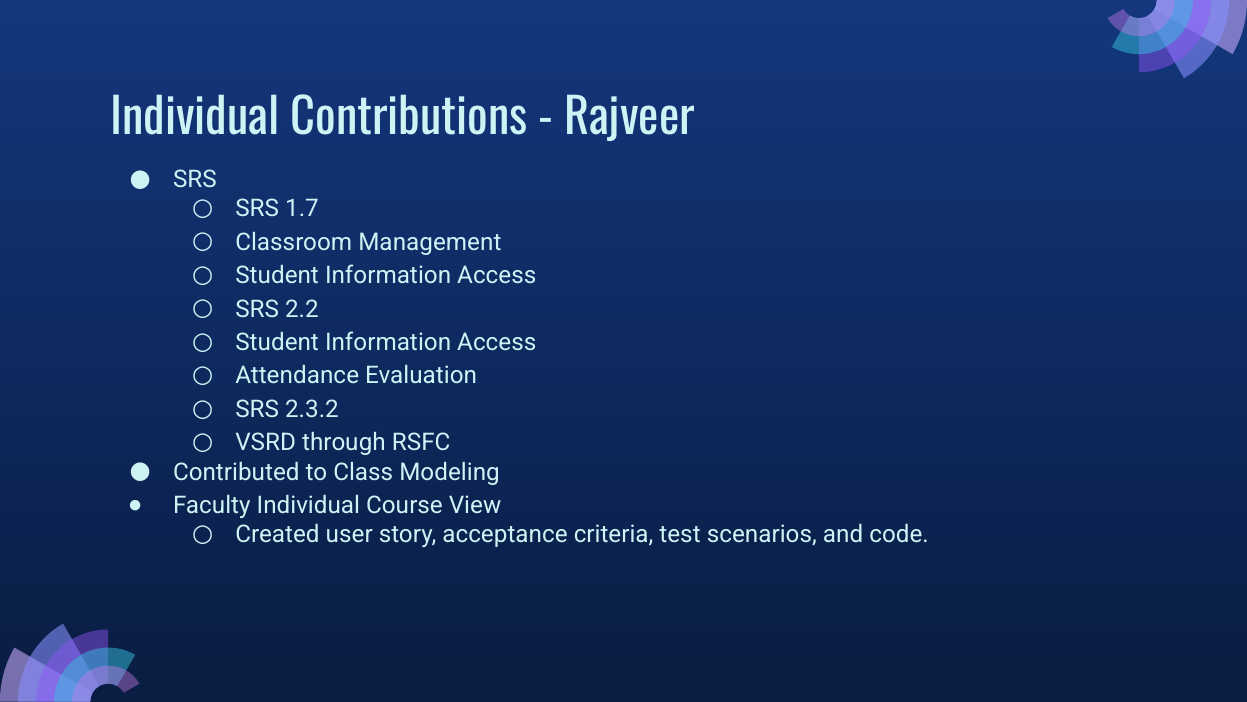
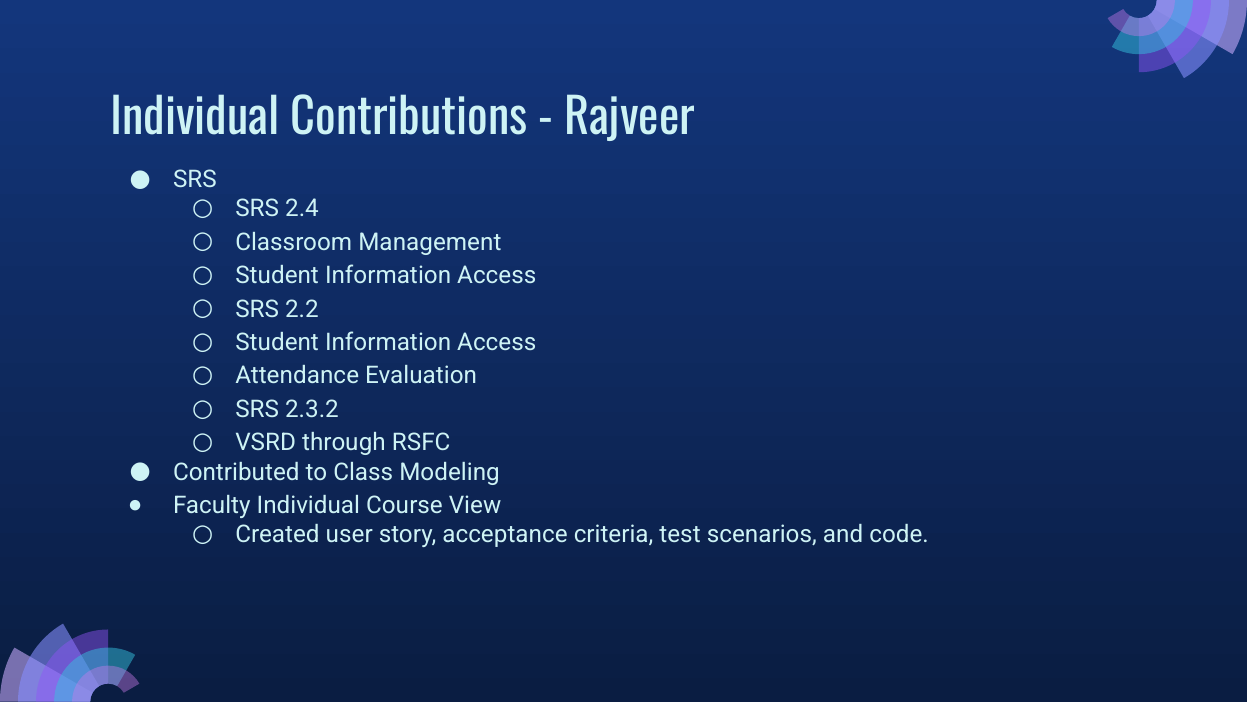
1.7: 1.7 -> 2.4
